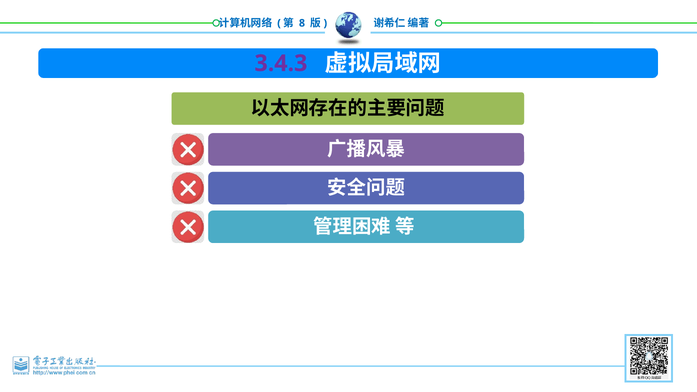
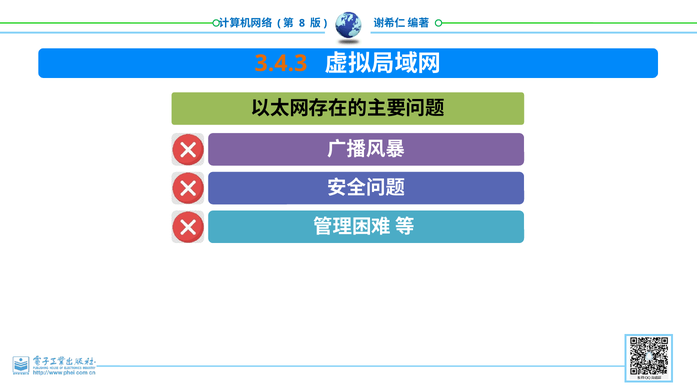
3.4.3 colour: purple -> orange
